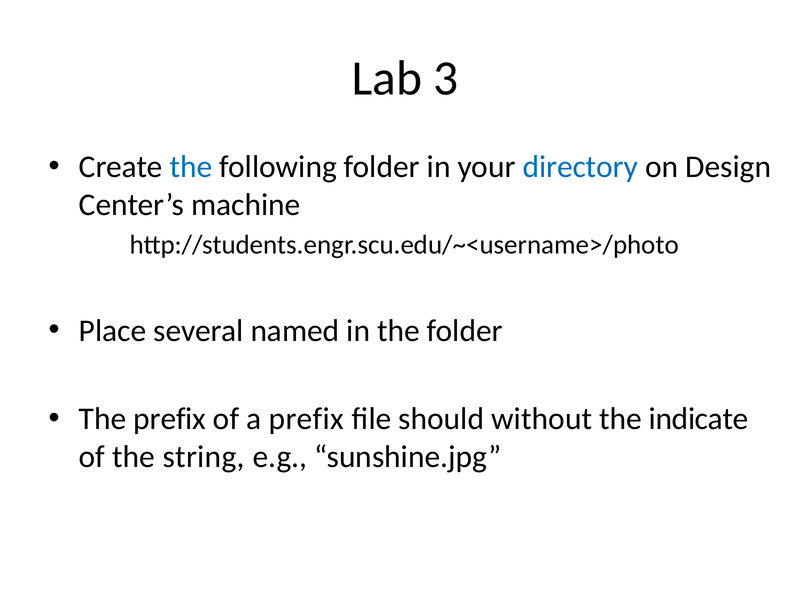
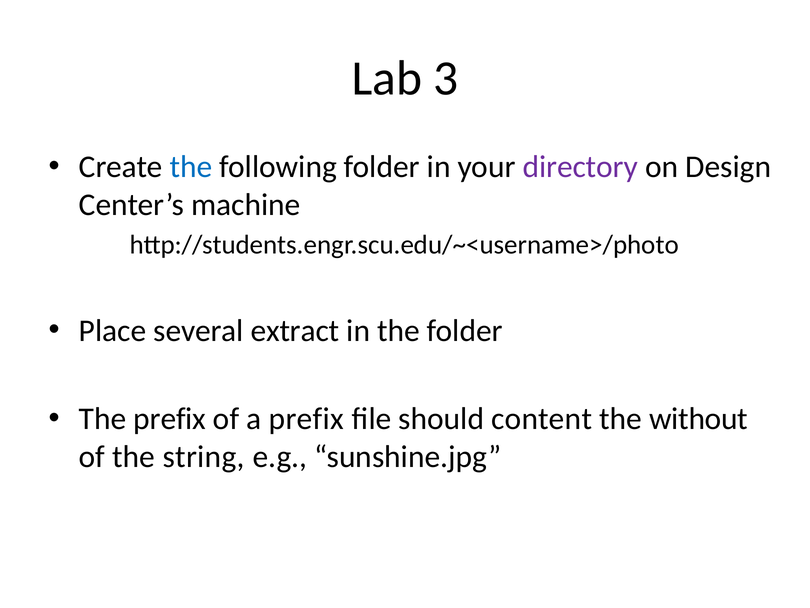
directory colour: blue -> purple
named: named -> extract
without: without -> content
indicate: indicate -> without
